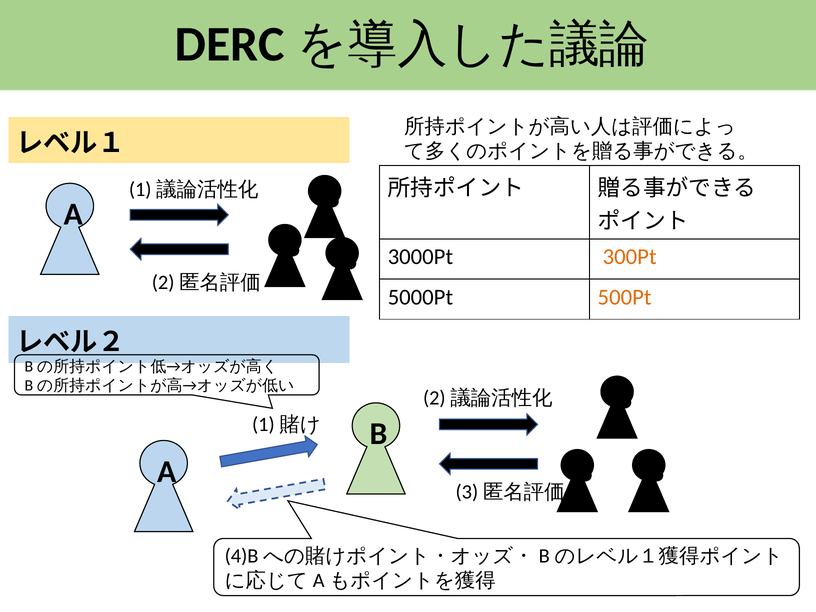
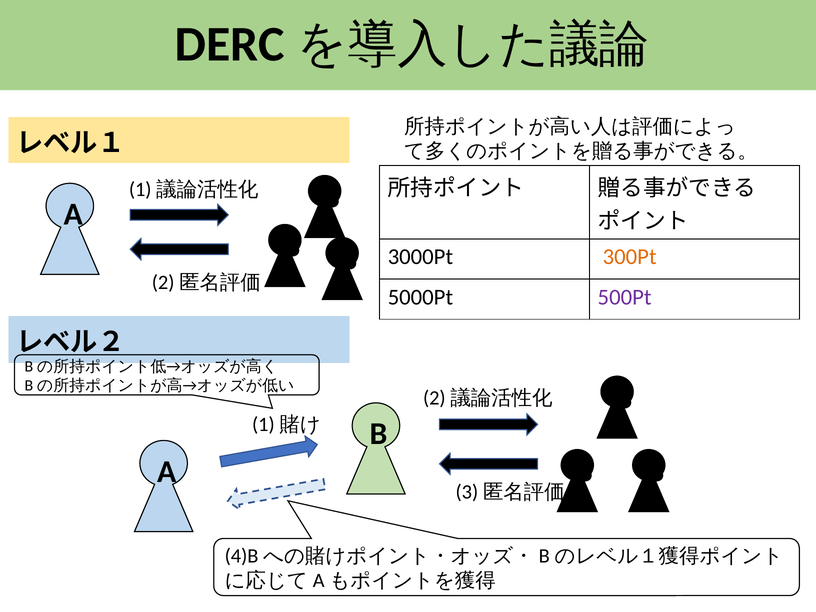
500Pt colour: orange -> purple
